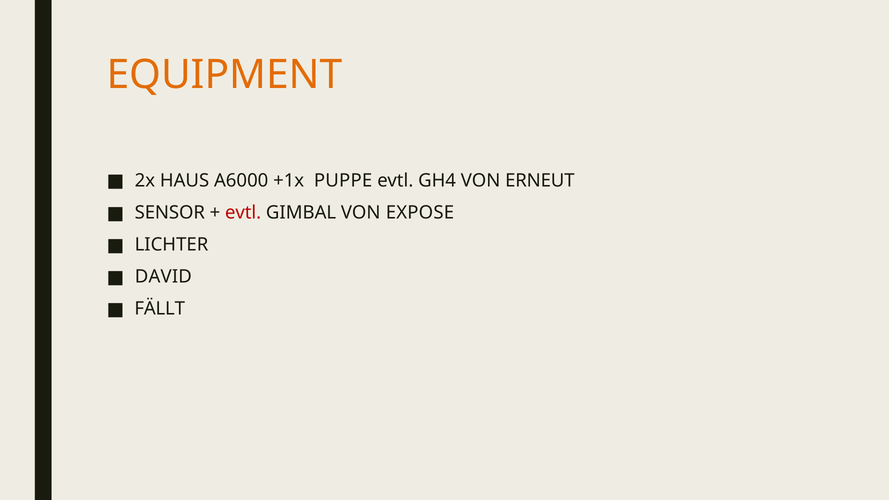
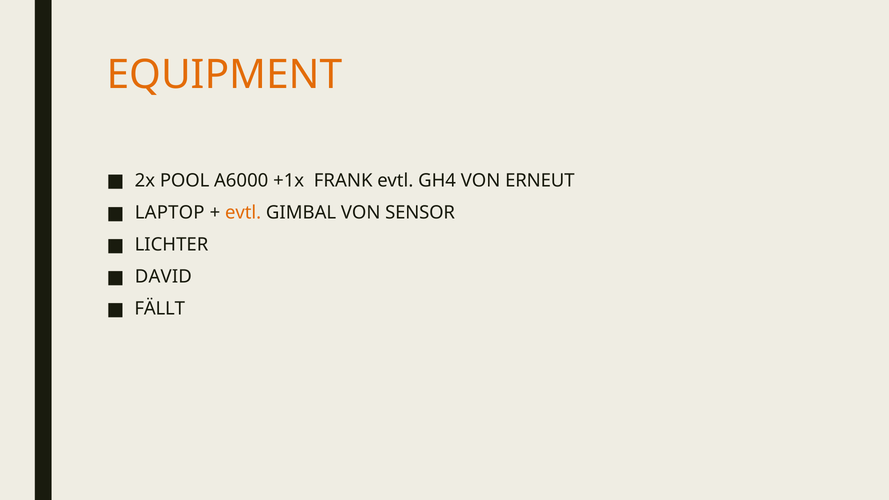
HAUS: HAUS -> POOL
PUPPE: PUPPE -> FRANK
SENSOR: SENSOR -> LAPTOP
evtl at (243, 213) colour: red -> orange
EXPOSE: EXPOSE -> SENSOR
